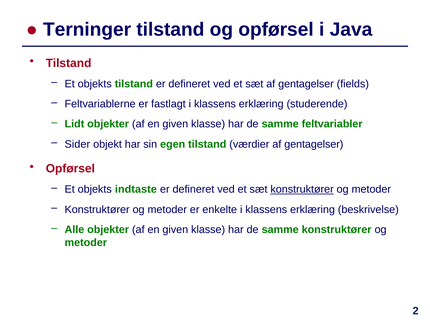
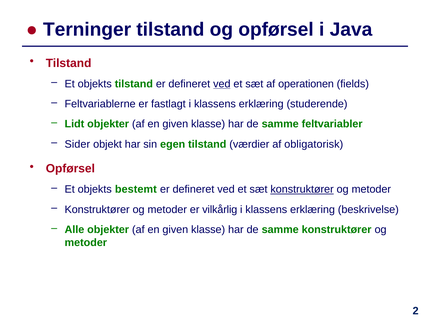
ved at (222, 84) underline: none -> present
sæt af gentagelser: gentagelser -> operationen
værdier af gentagelser: gentagelser -> obligatorisk
indtaste: indtaste -> bestemt
enkelte: enkelte -> vilkårlig
